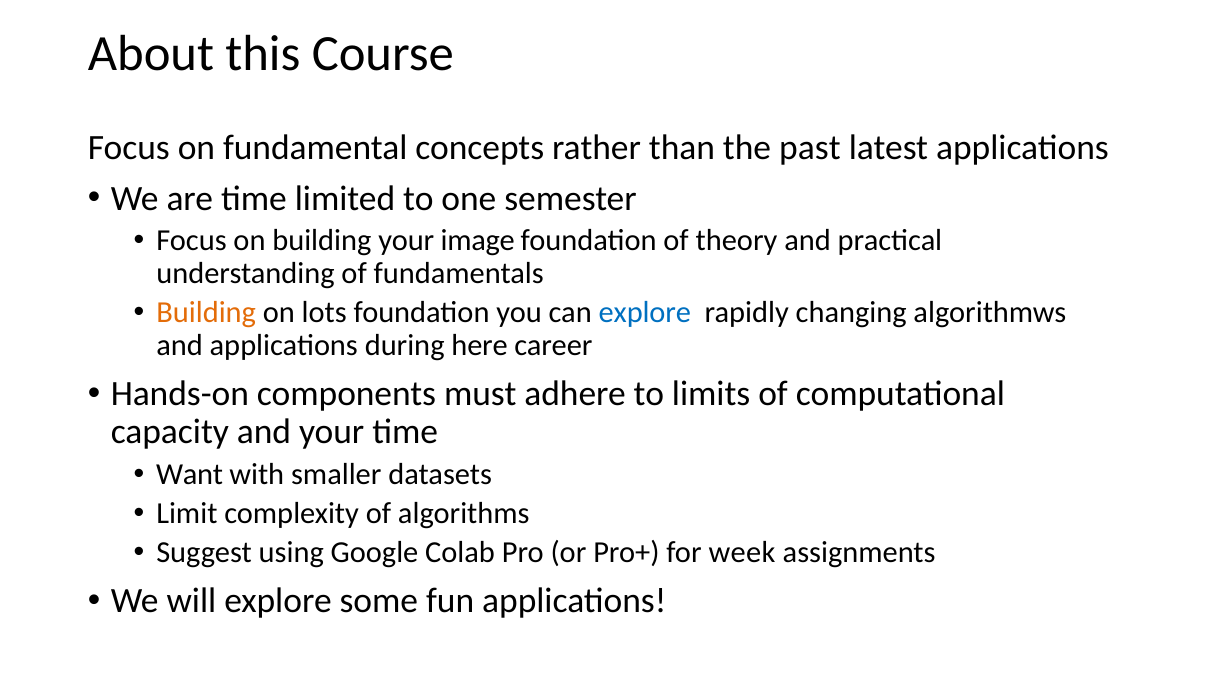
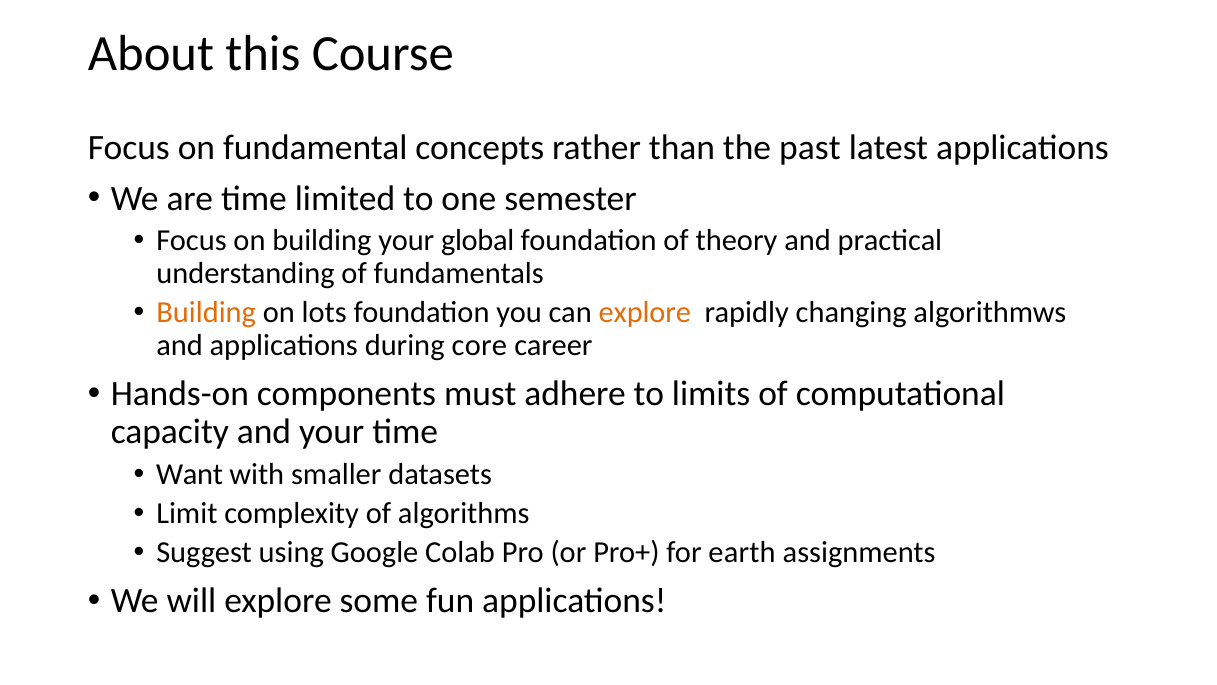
image: image -> global
explore at (645, 313) colour: blue -> orange
here: here -> core
week: week -> earth
